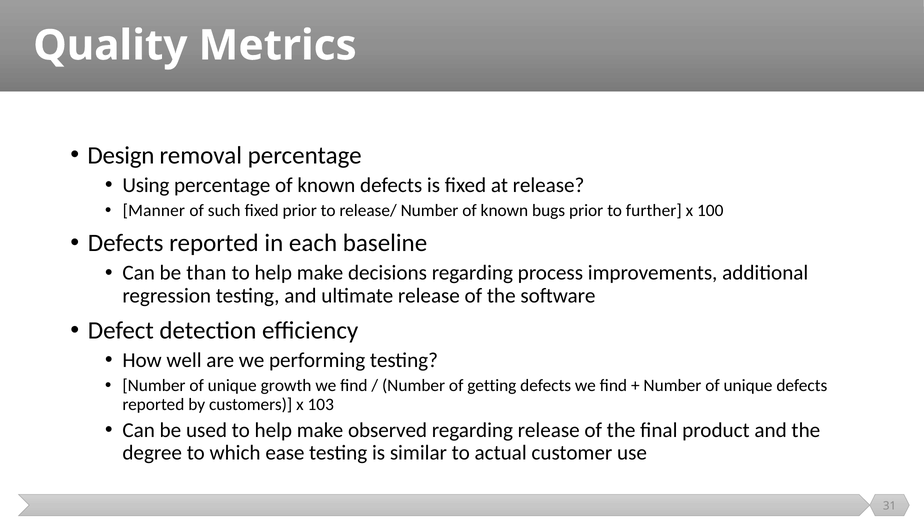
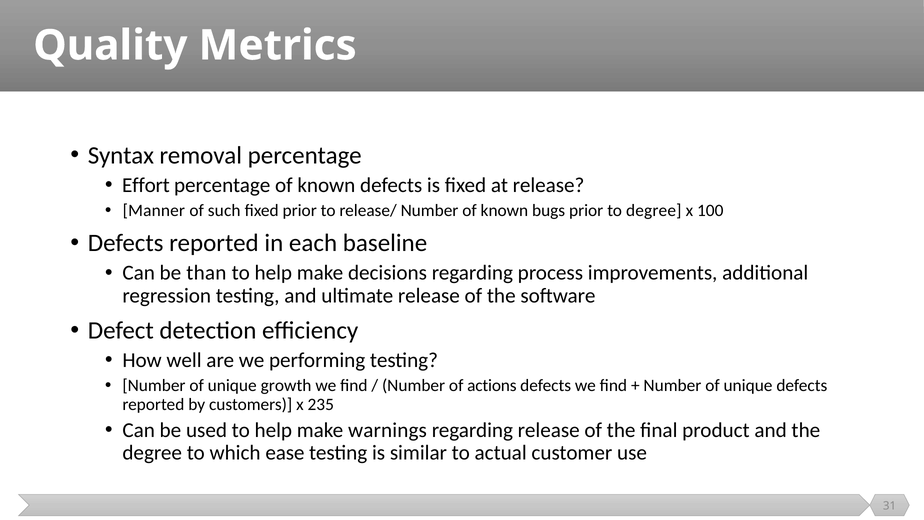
Design: Design -> Syntax
Using: Using -> Effort
to further: further -> degree
getting: getting -> actions
103: 103 -> 235
observed: observed -> warnings
